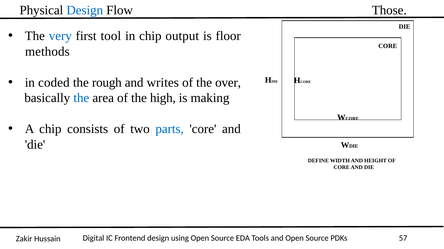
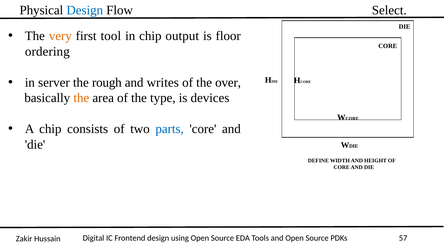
Those: Those -> Select
very colour: blue -> orange
methods: methods -> ordering
coded: coded -> server
the at (81, 98) colour: blue -> orange
high: high -> type
making: making -> devices
